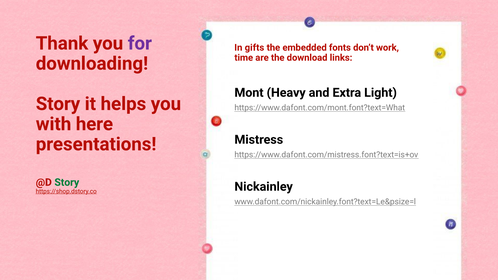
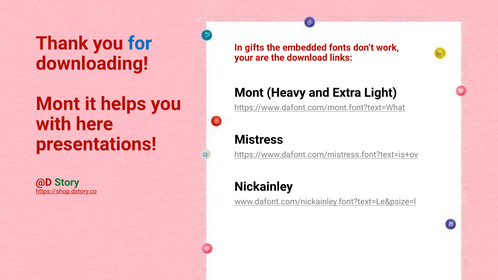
for colour: purple -> blue
time: time -> your
Story at (58, 104): Story -> Mont
